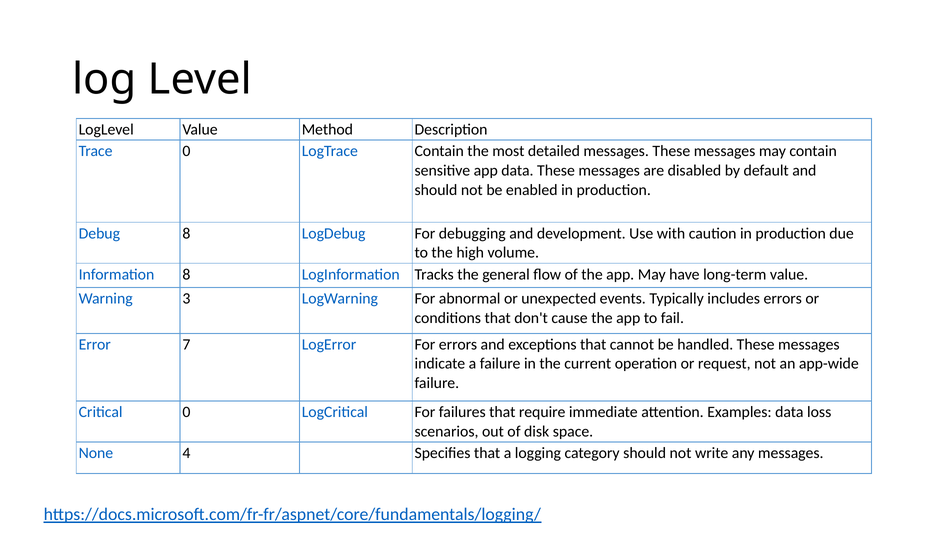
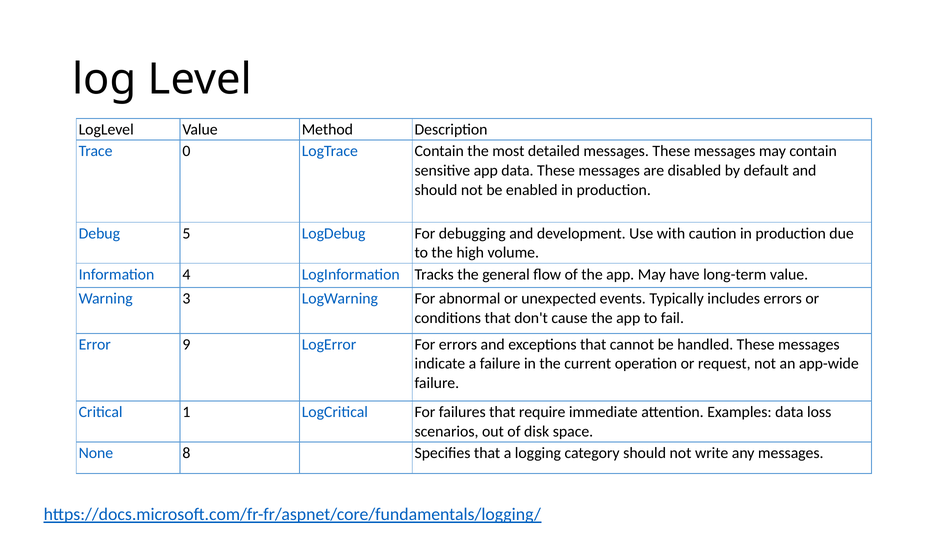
Debug 8: 8 -> 5
Information 8: 8 -> 4
7: 7 -> 9
Critical 0: 0 -> 1
4: 4 -> 8
